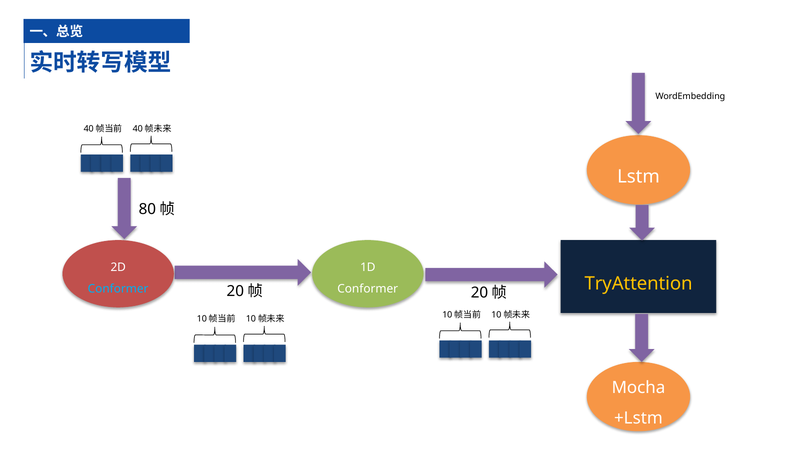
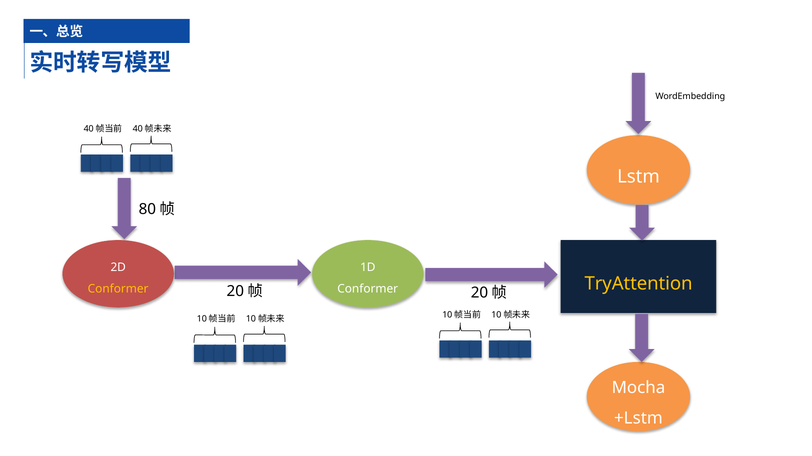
Conformer at (118, 289) colour: light blue -> yellow
